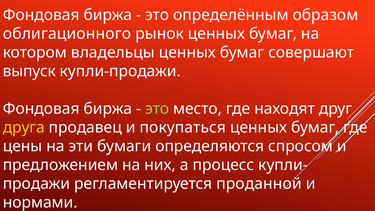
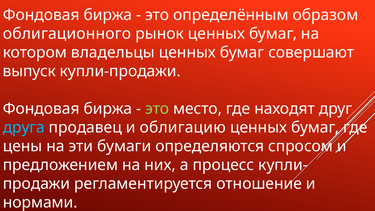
друга colour: yellow -> light blue
покупаться: покупаться -> облигацию
проданной: проданной -> отношение
